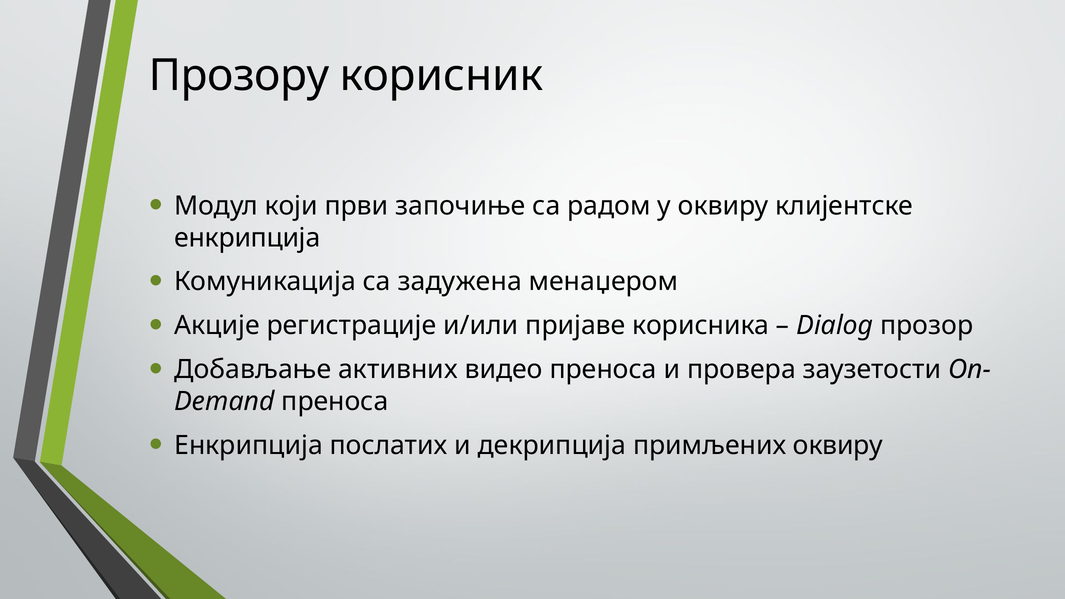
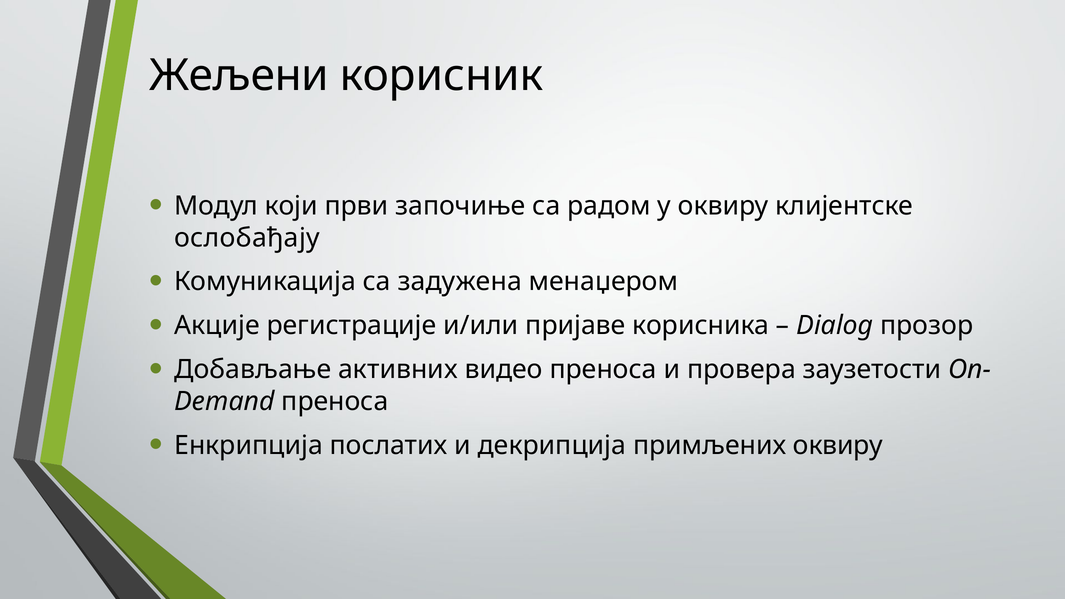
Прозору: Прозору -> Жељени
енкрипција at (247, 238): енкрипција -> ослобађају
